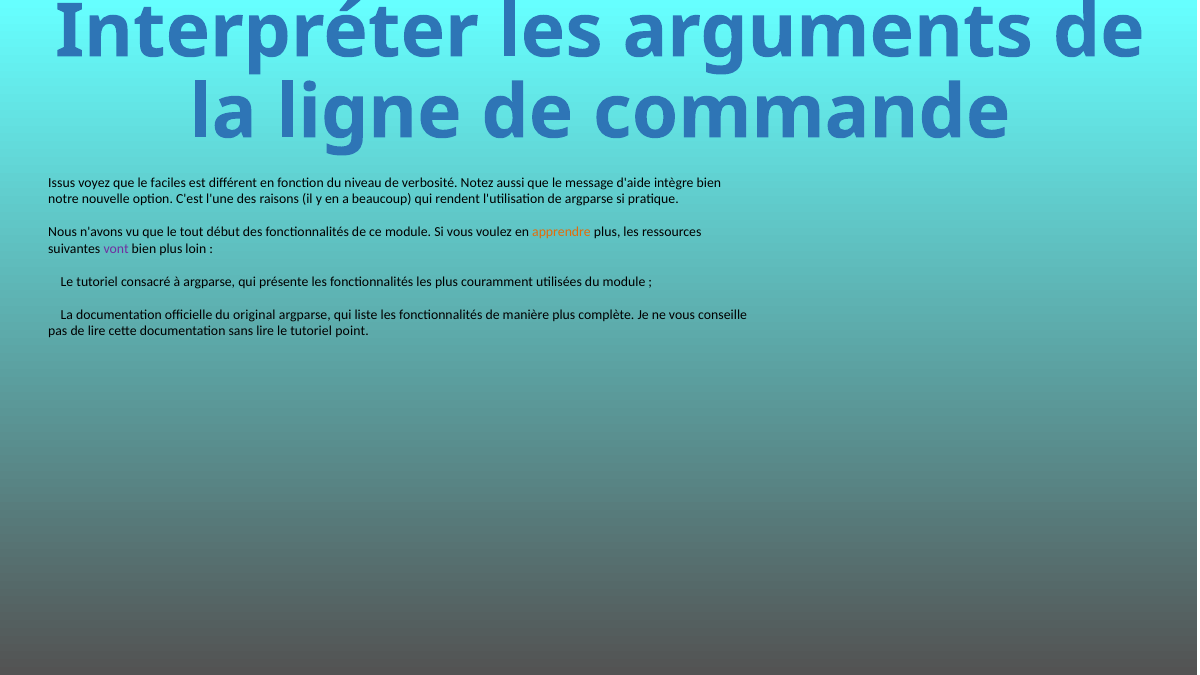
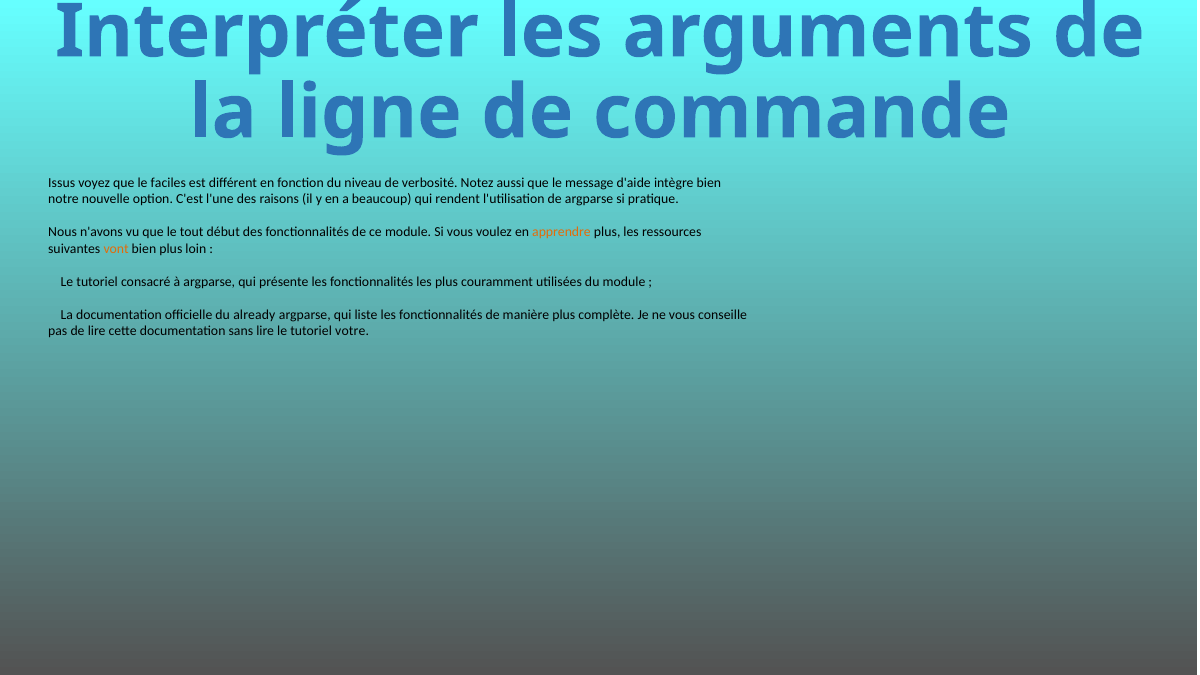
vont colour: purple -> orange
original: original -> already
point: point -> votre
